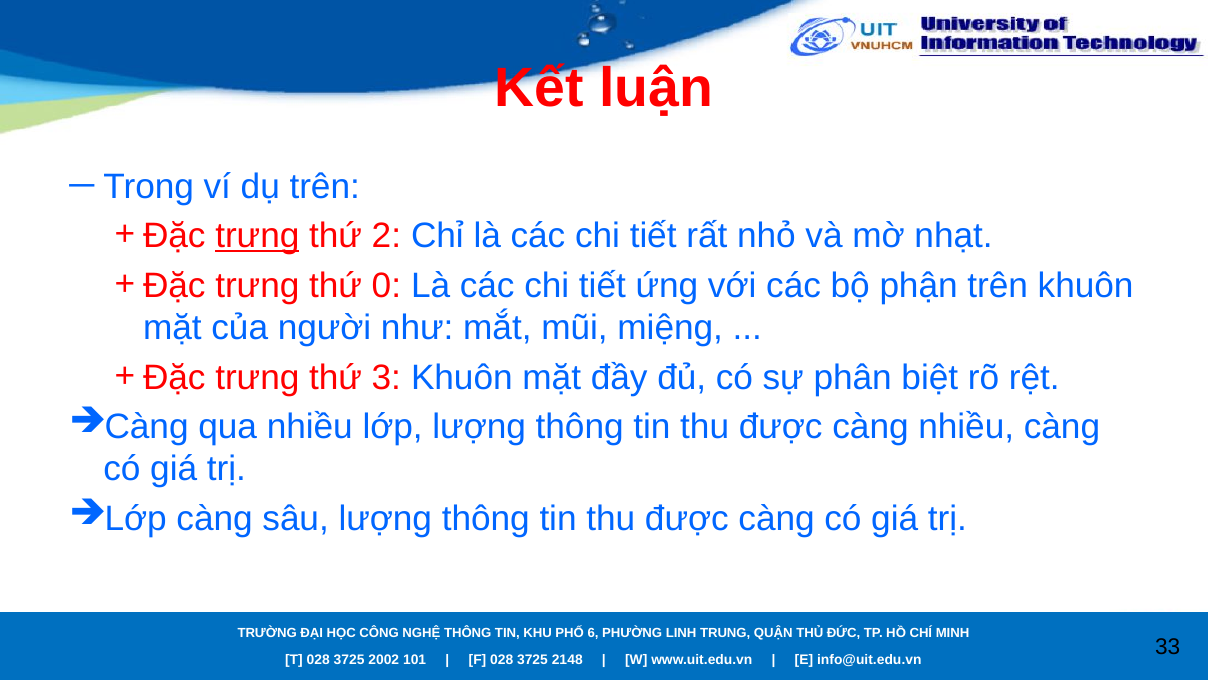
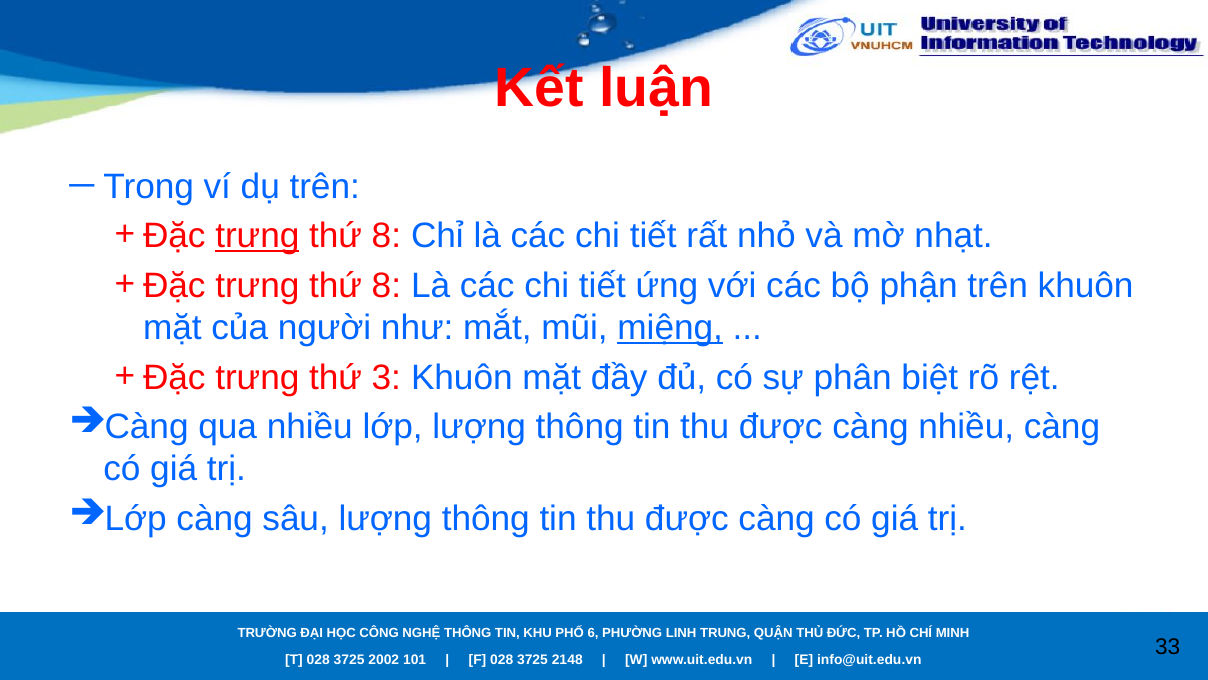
2 at (386, 236): 2 -> 8
0 at (386, 285): 0 -> 8
miệng underline: none -> present
